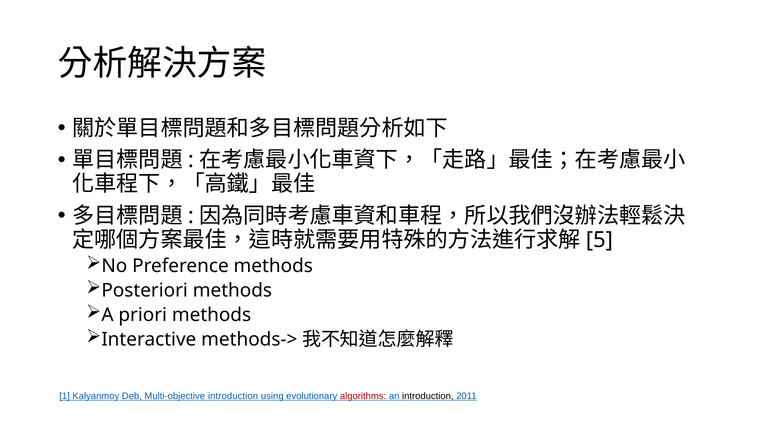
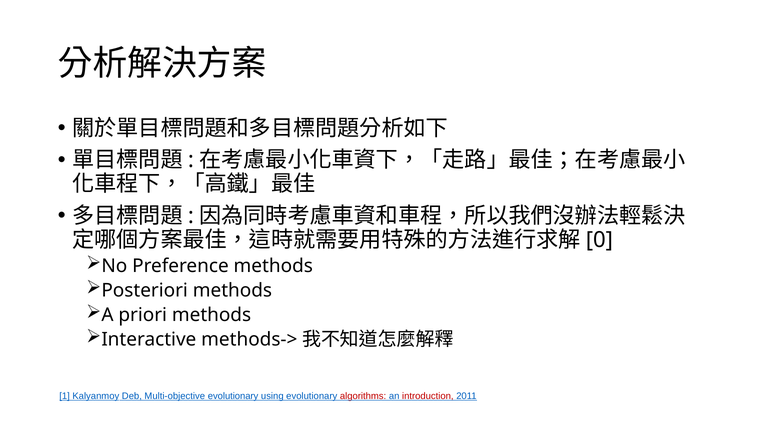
5: 5 -> 0
Multi-objective introduction: introduction -> evolutionary
introduction at (428, 396) colour: black -> red
